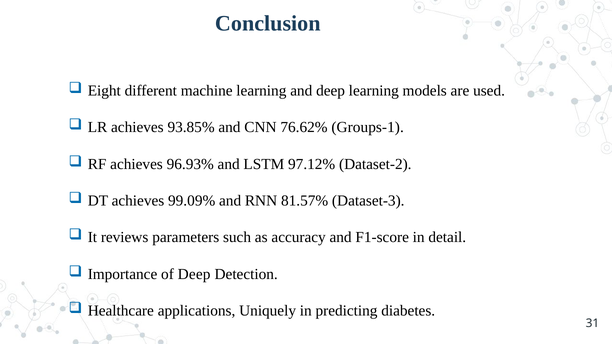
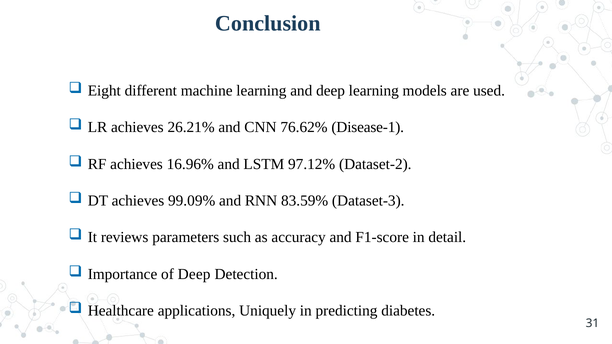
93.85%: 93.85% -> 26.21%
Groups-1: Groups-1 -> Disease-1
96.93%: 96.93% -> 16.96%
81.57%: 81.57% -> 83.59%
